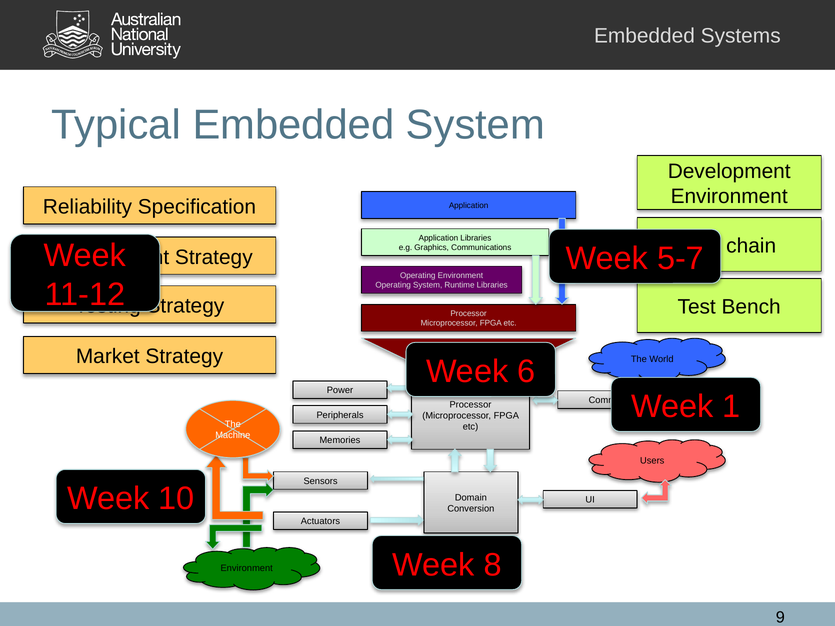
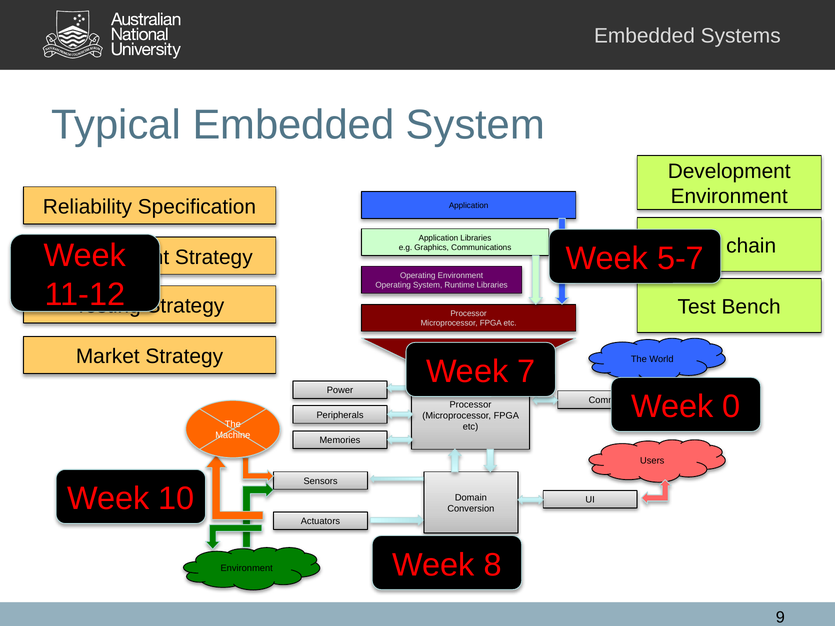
6: 6 -> 7
1: 1 -> 0
